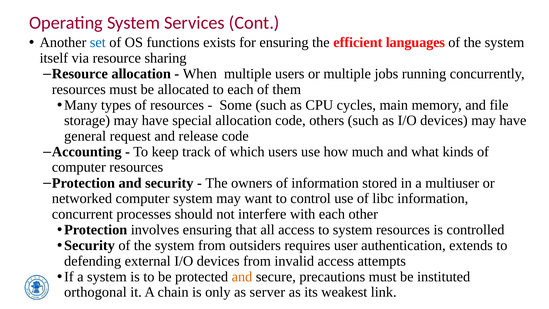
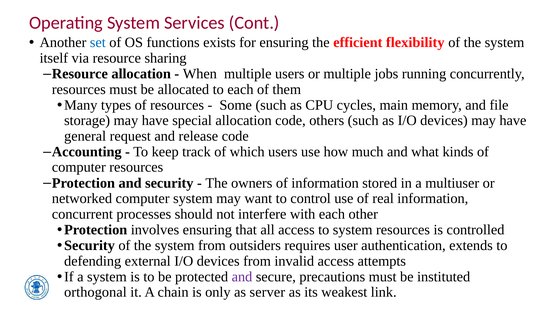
languages: languages -> flexibility
libc: libc -> real
and at (242, 277) colour: orange -> purple
